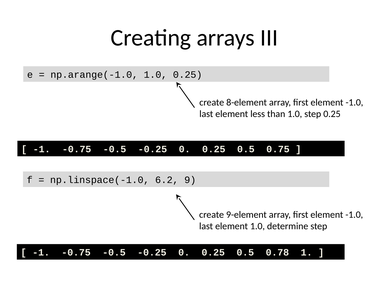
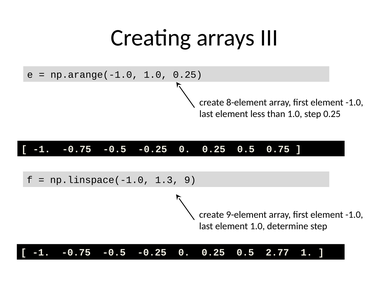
6.2: 6.2 -> 1.3
0.78: 0.78 -> 2.77
